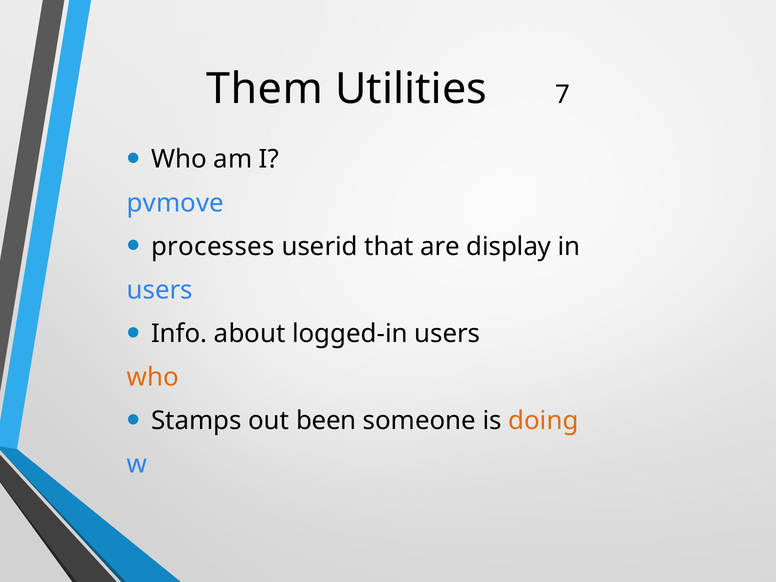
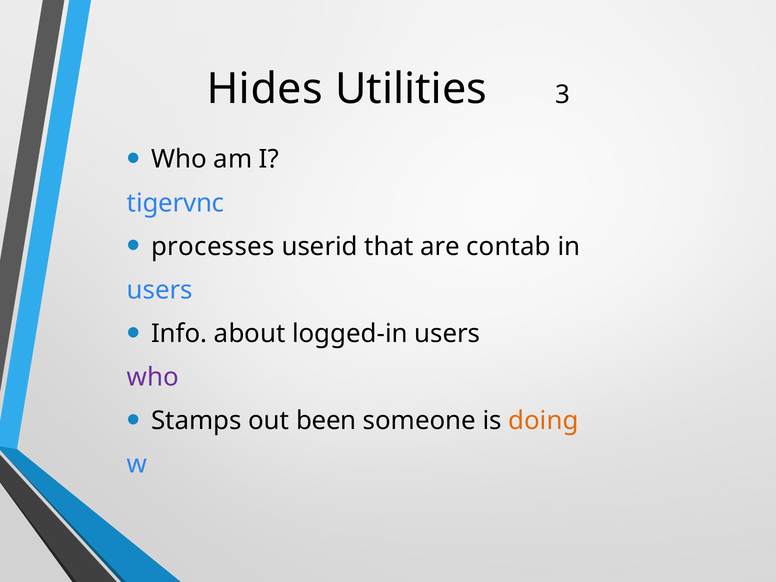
Them: Them -> Hides
7: 7 -> 3
pvmove: pvmove -> tigervnc
display: display -> contab
who at (153, 377) colour: orange -> purple
